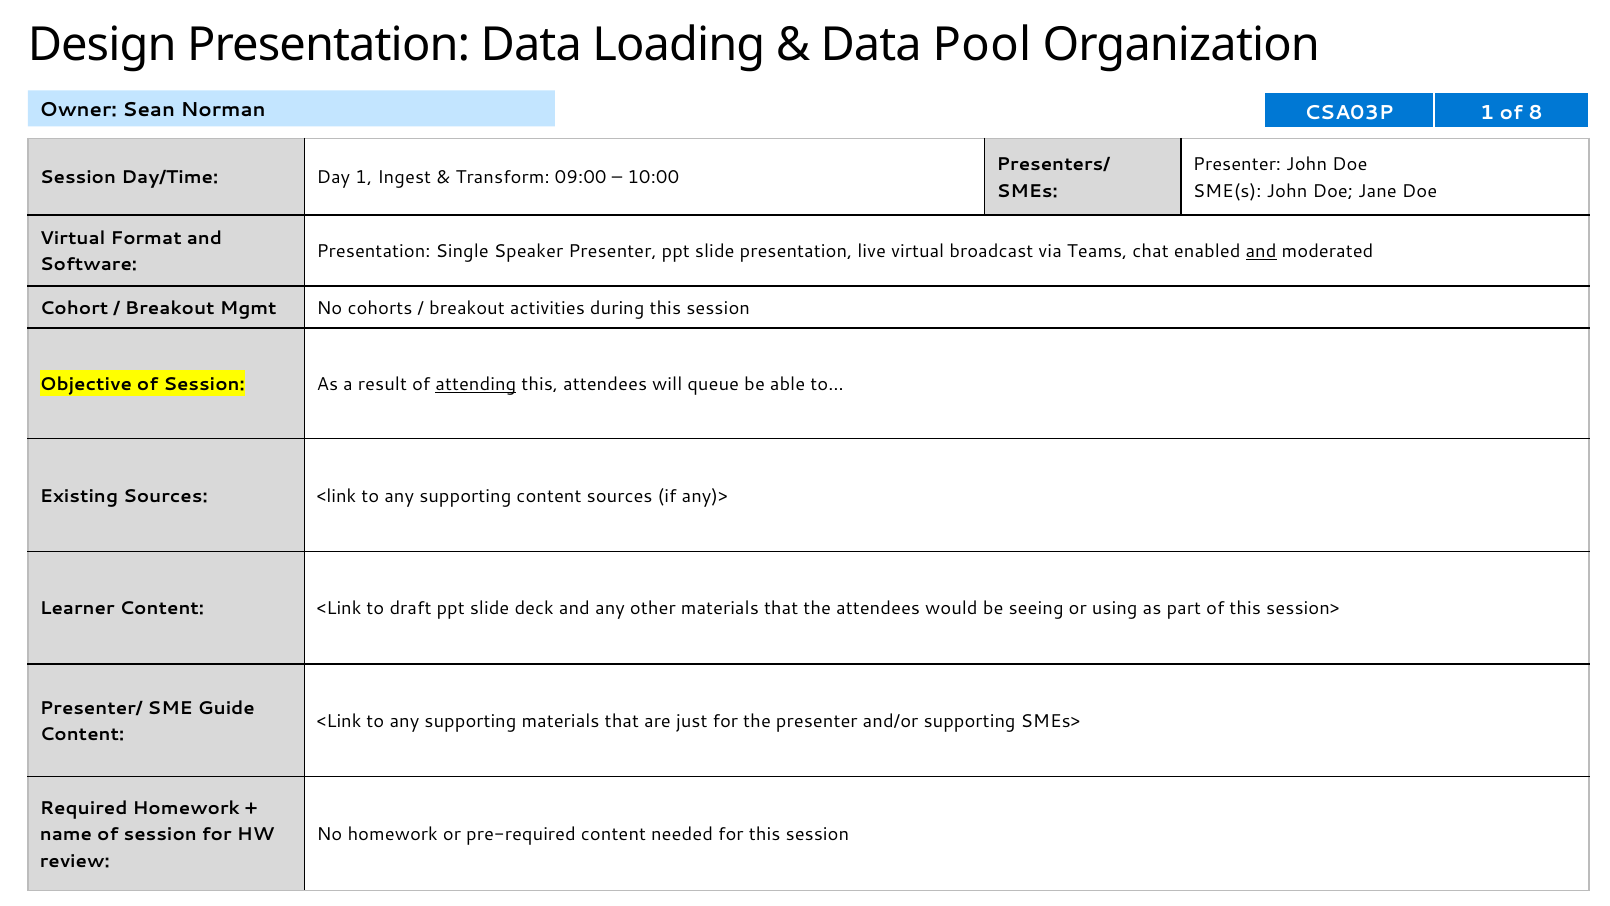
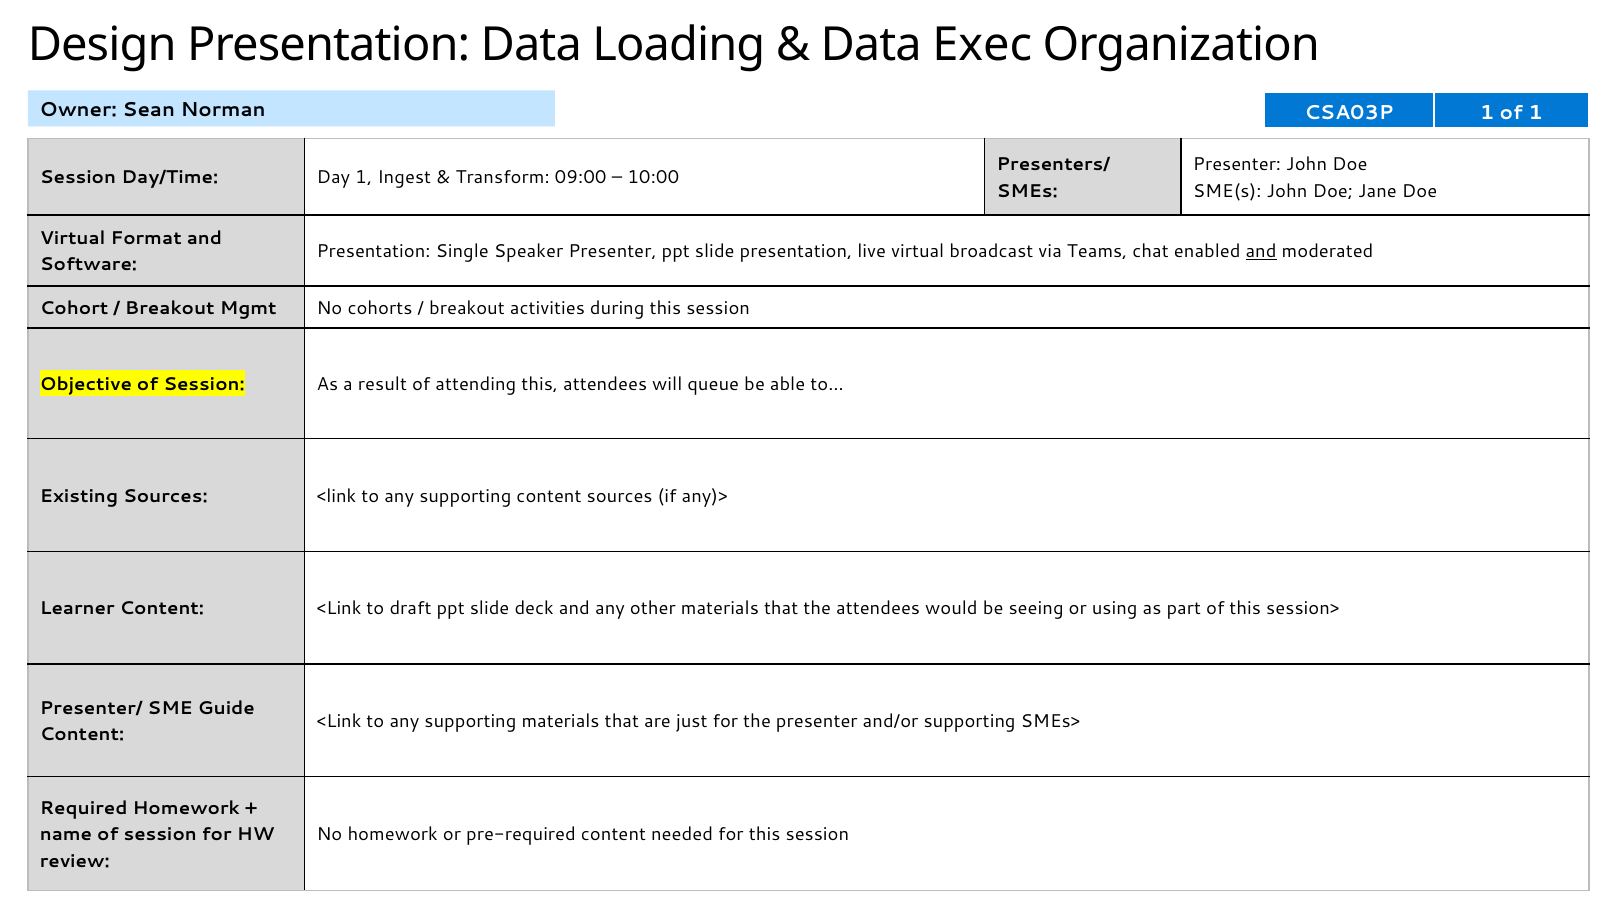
Pool: Pool -> Exec
of 8: 8 -> 1
attending underline: present -> none
